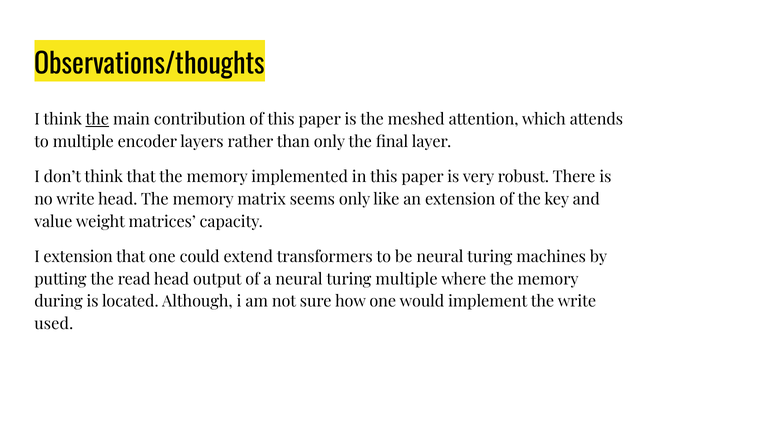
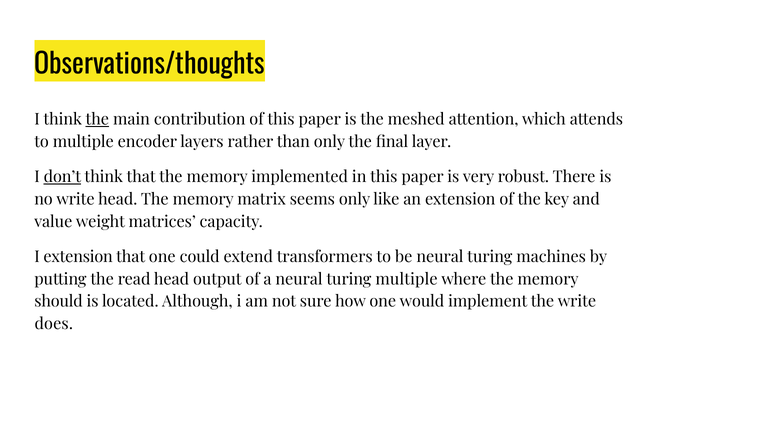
don’t underline: none -> present
during: during -> should
used: used -> does
